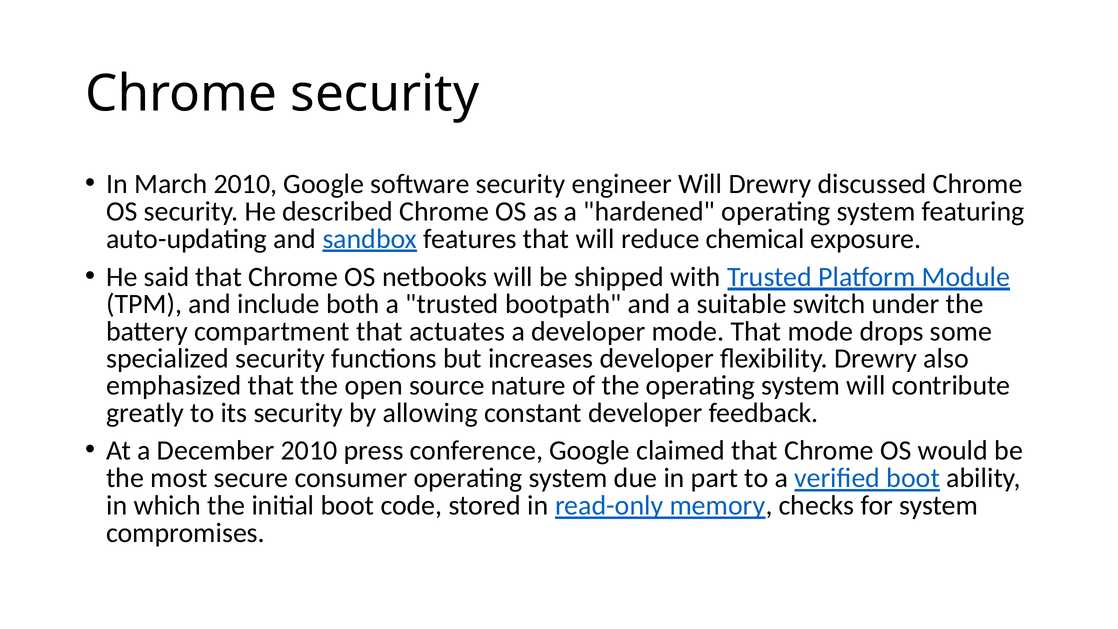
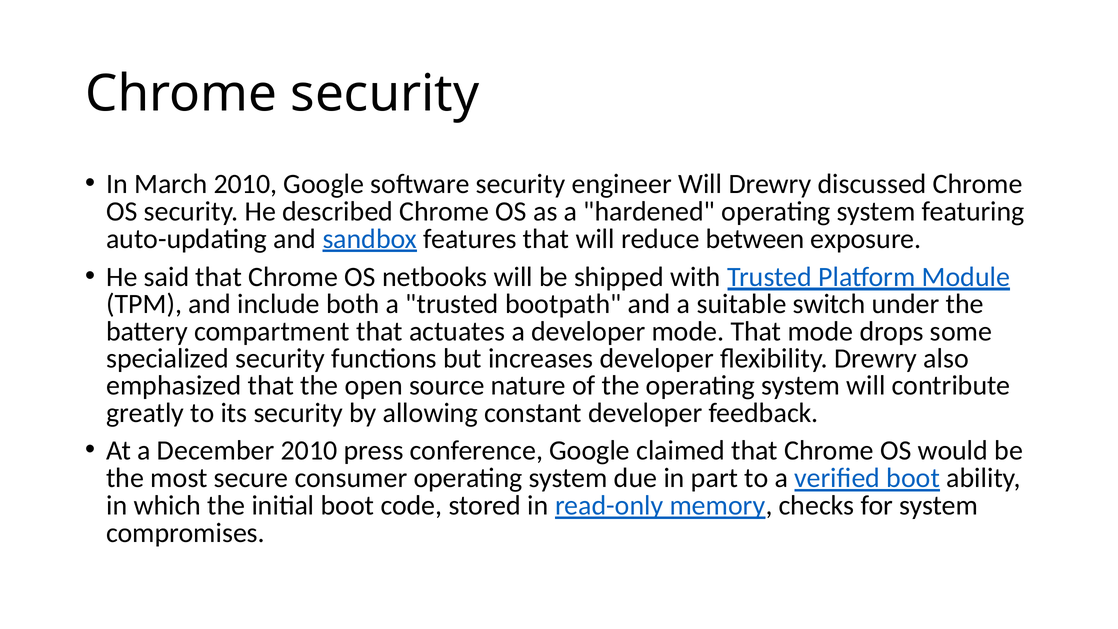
chemical: chemical -> between
